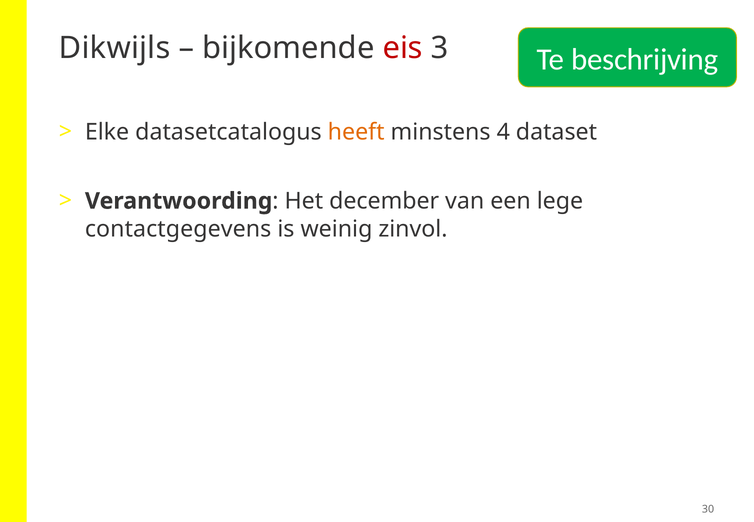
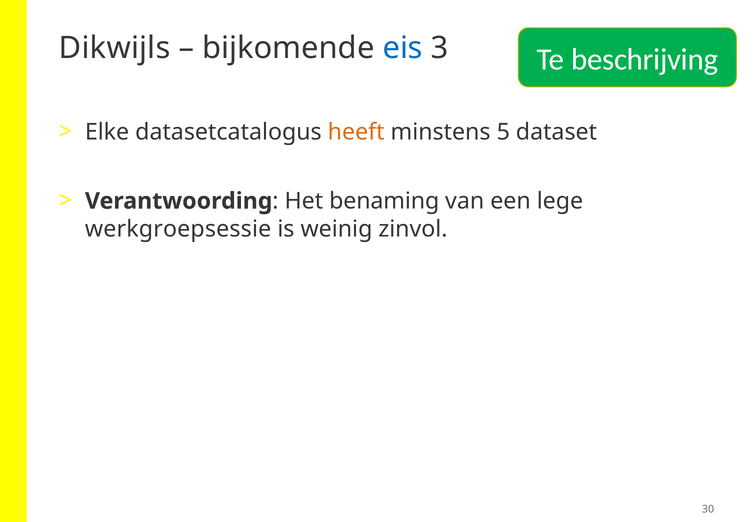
eis colour: red -> blue
4: 4 -> 5
december: december -> benaming
contactgegevens: contactgegevens -> werkgroepsessie
